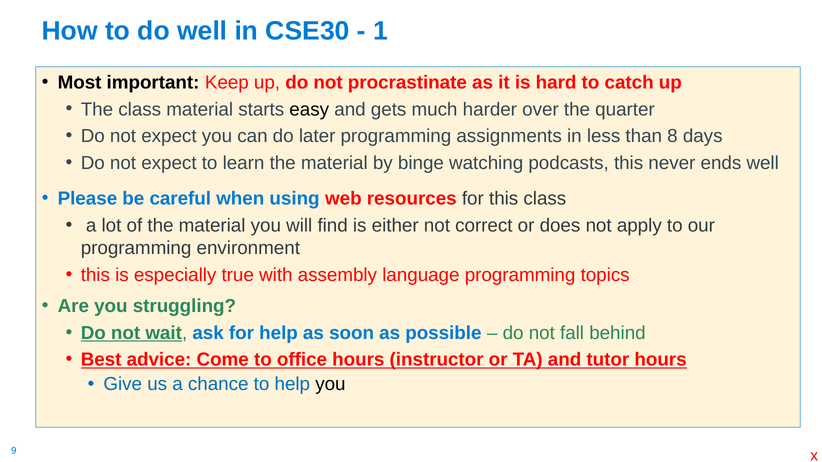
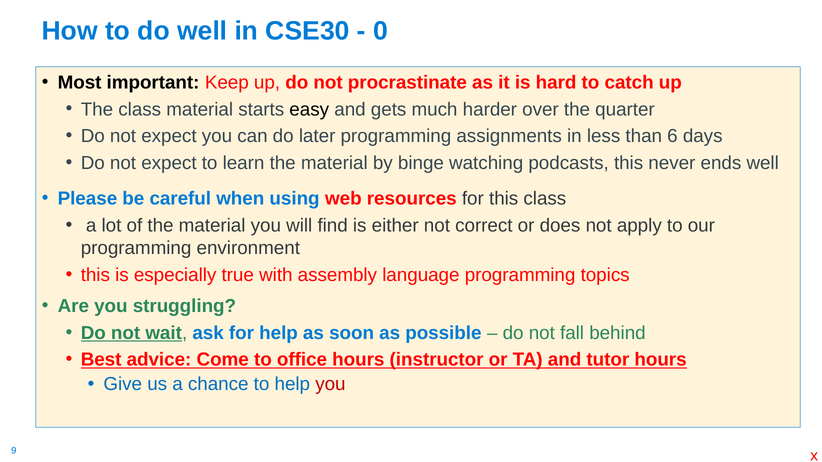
1: 1 -> 0
8: 8 -> 6
you at (330, 384) colour: black -> red
